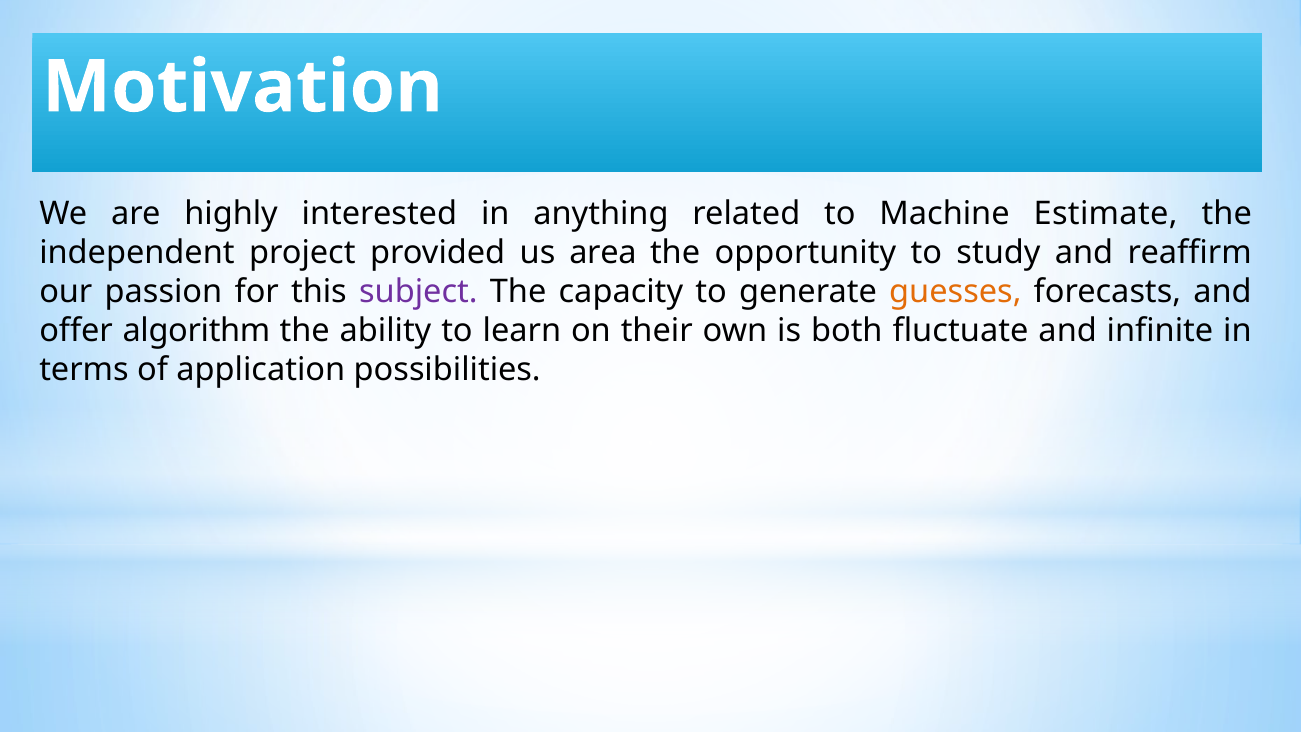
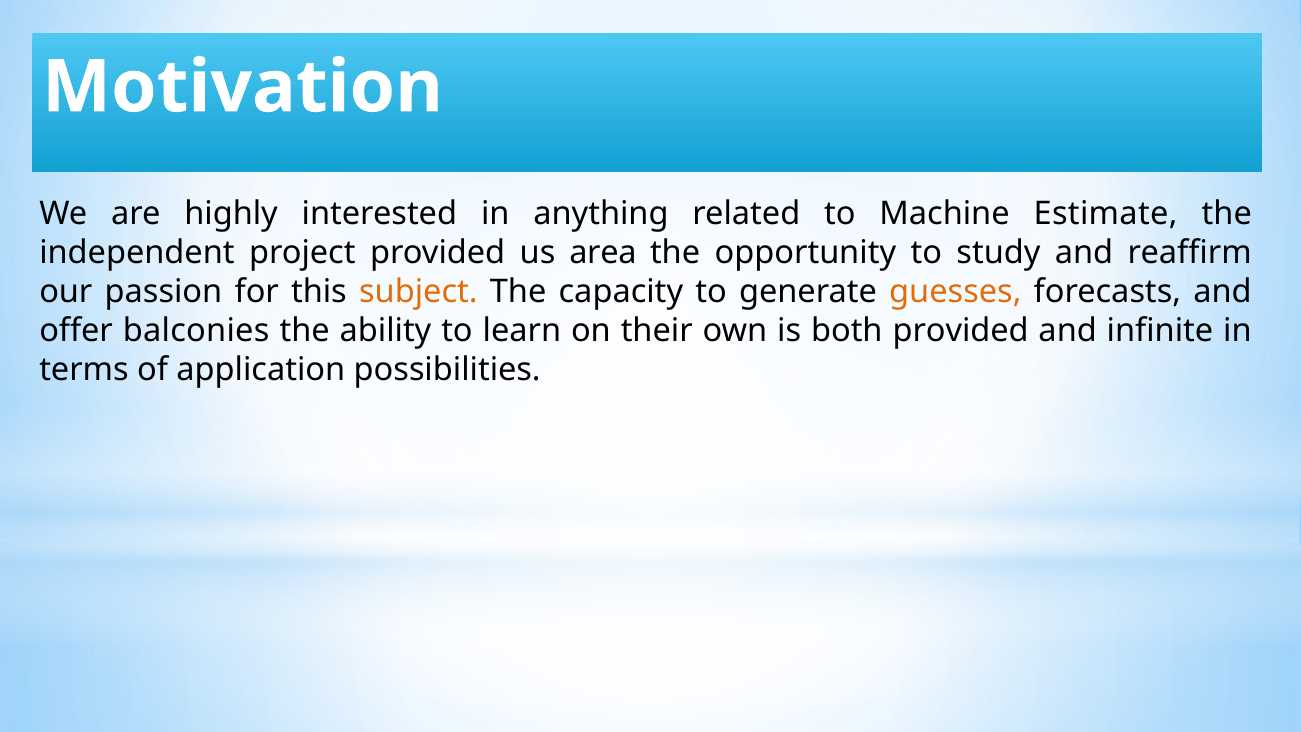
subject colour: purple -> orange
algorithm: algorithm -> balconies
both fluctuate: fluctuate -> provided
